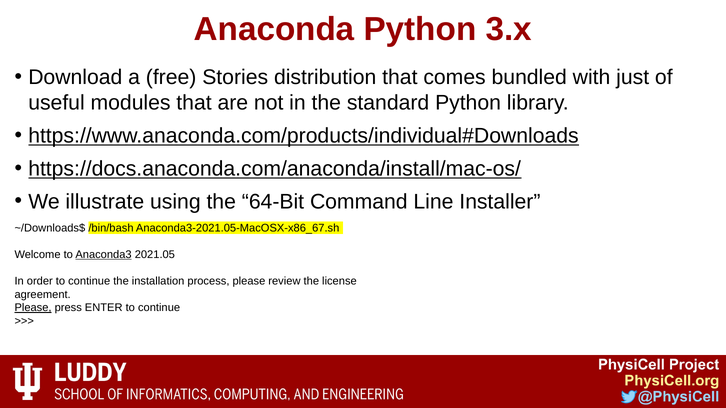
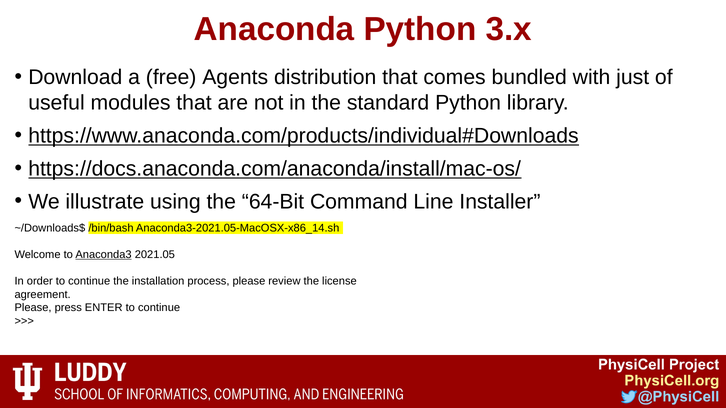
Stories: Stories -> Agents
Anaconda3-2021.05-MacOSX-x86_67.sh: Anaconda3-2021.05-MacOSX-x86_67.sh -> Anaconda3-2021.05-MacOSX-x86_14.sh
Please at (33, 308) underline: present -> none
